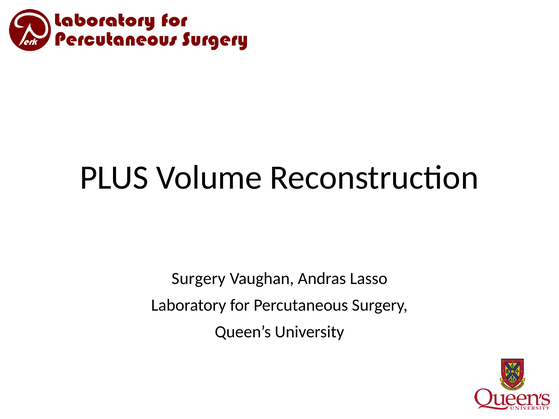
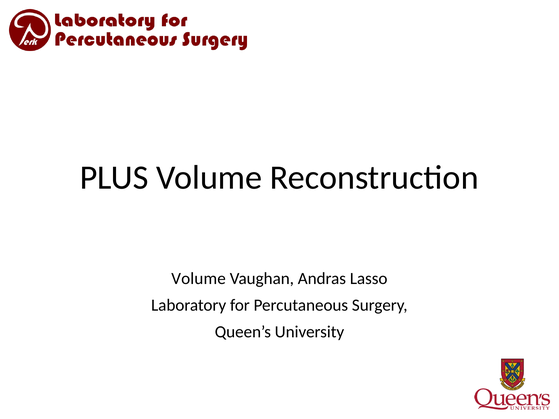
Surgery at (199, 279): Surgery -> Volume
